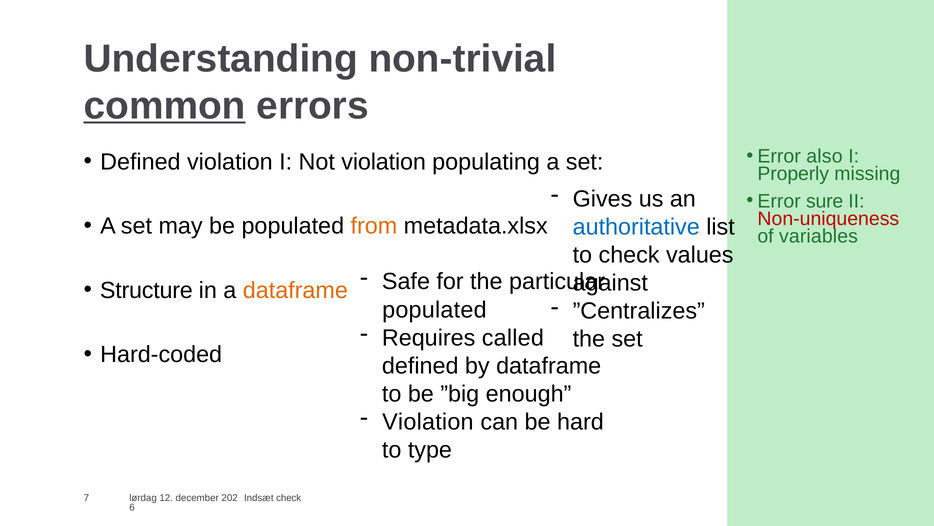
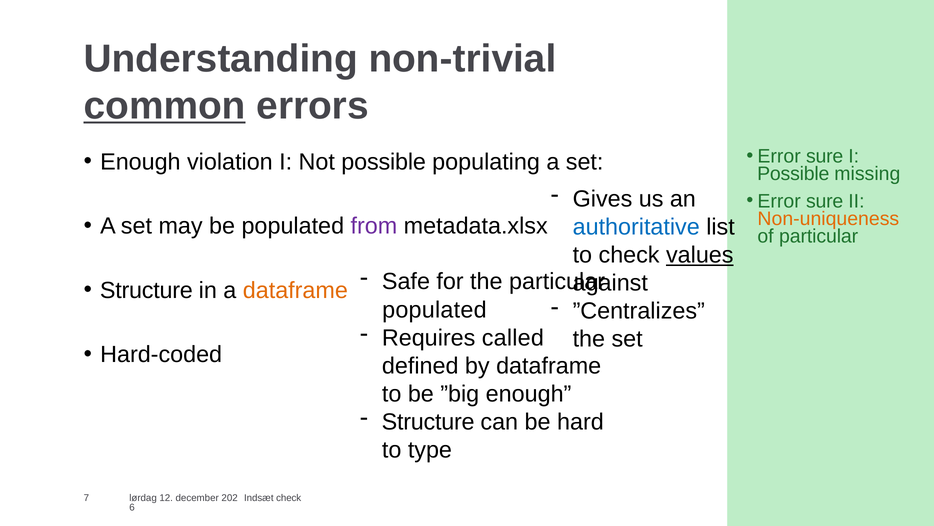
also at (824, 156): also -> sure
Defined at (140, 162): Defined -> Enough
Not violation: violation -> possible
Properly at (793, 174): Properly -> Possible
Non-uniqueness colour: red -> orange
from colour: orange -> purple
of variables: variables -> particular
values underline: none -> present
Violation at (428, 422): Violation -> Structure
